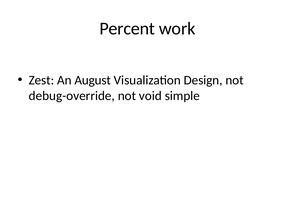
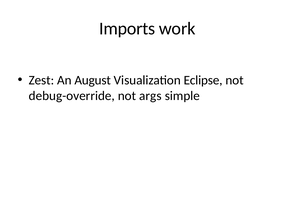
Percent: Percent -> Imports
Design: Design -> Eclipse
void: void -> args
